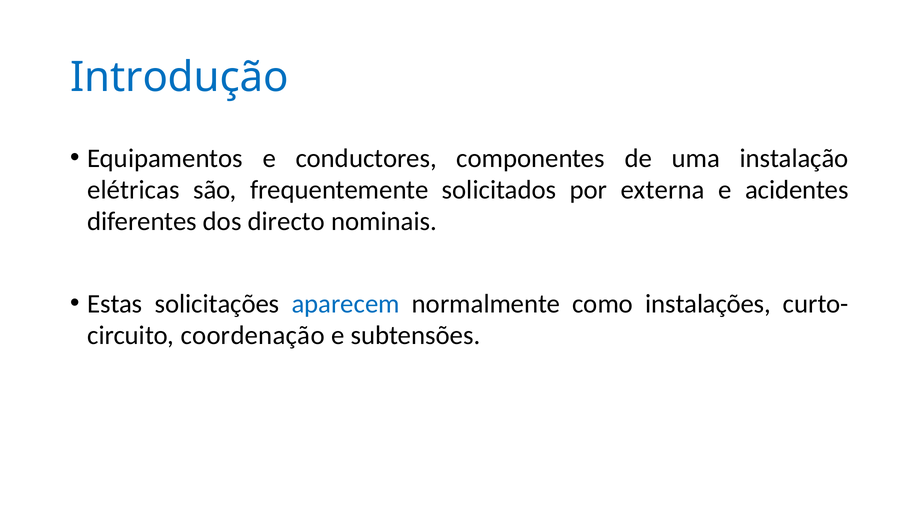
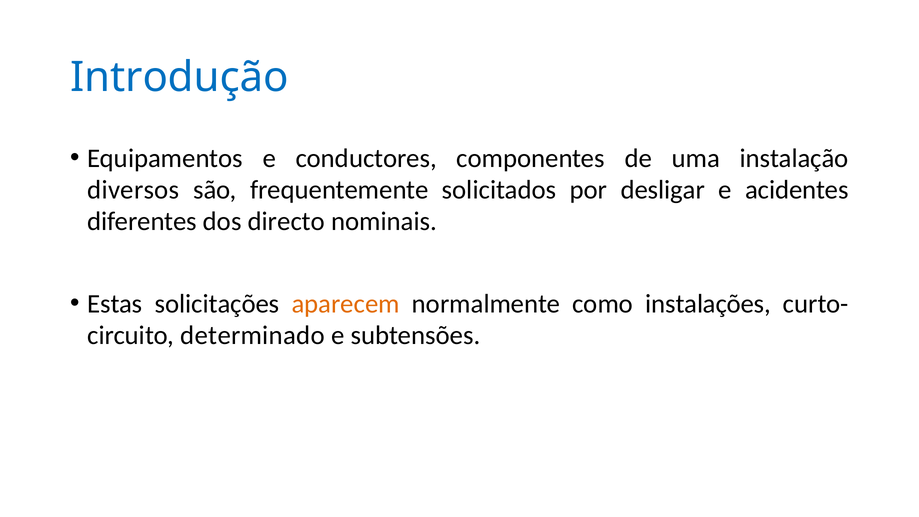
elétricas: elétricas -> diversos
externa: externa -> desligar
aparecem colour: blue -> orange
coordenação: coordenação -> determinado
